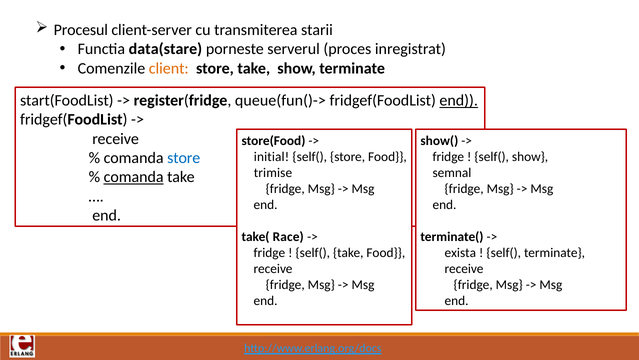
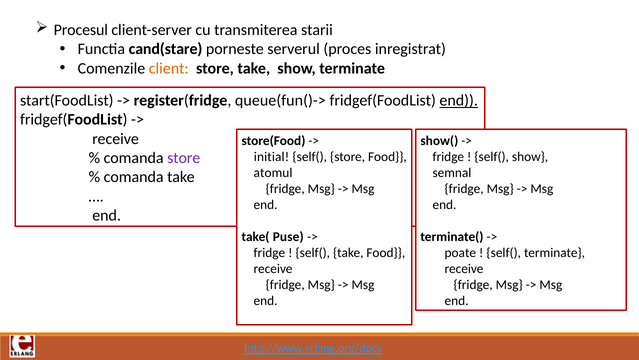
data(stare: data(stare -> cand(stare
store at (184, 158) colour: blue -> purple
trimise: trimise -> atomul
comanda at (134, 177) underline: present -> none
Race: Race -> Puse
exista: exista -> poate
